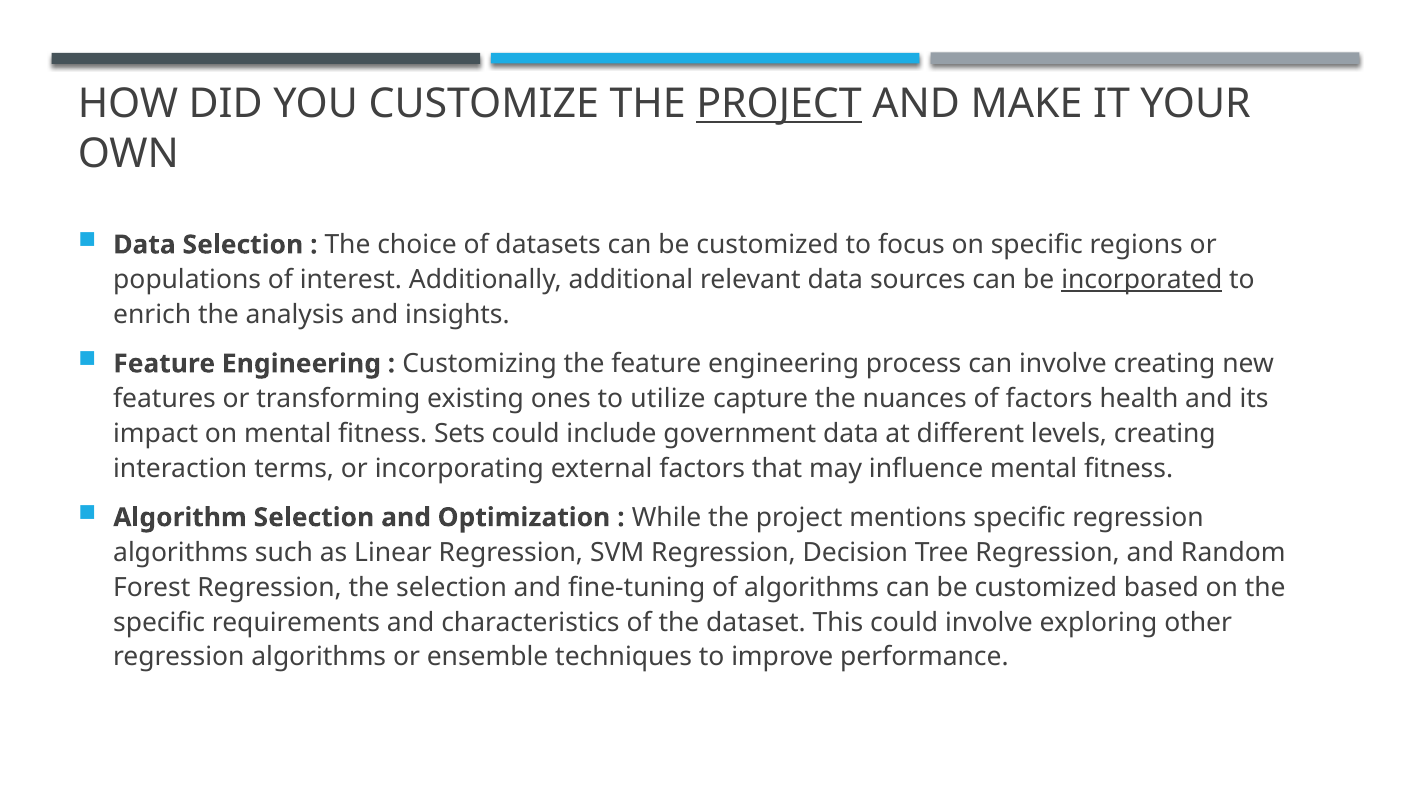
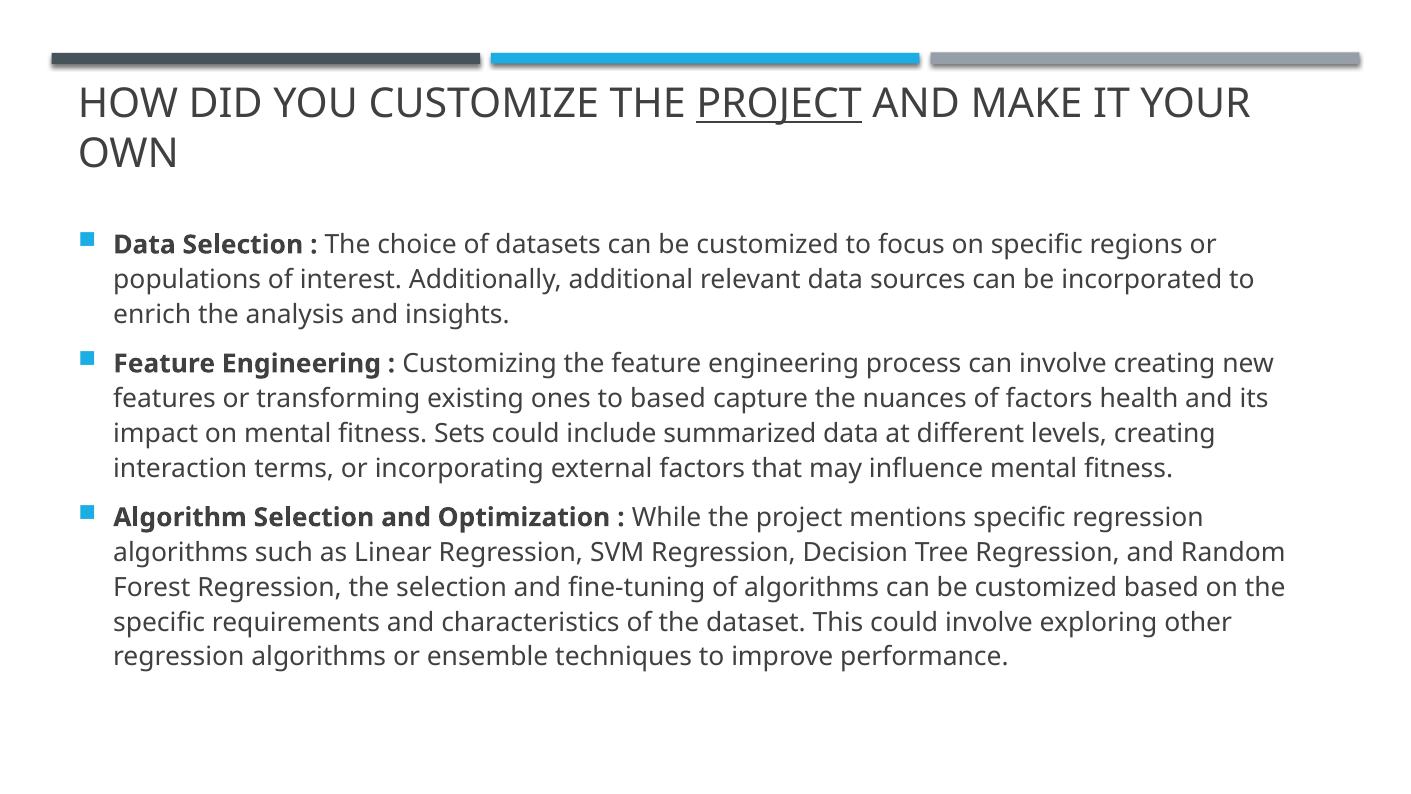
incorporated underline: present -> none
to utilize: utilize -> based
government: government -> summarized
